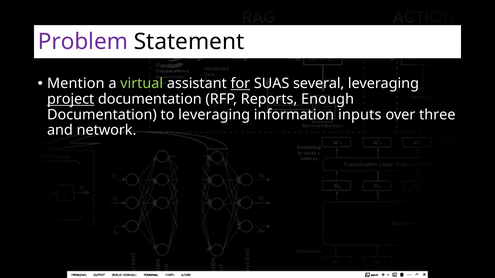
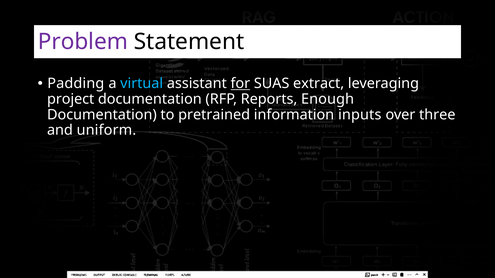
Mention: Mention -> Padding
virtual colour: light green -> light blue
several: several -> extract
project underline: present -> none
to leveraging: leveraging -> pretrained
network: network -> uniform
